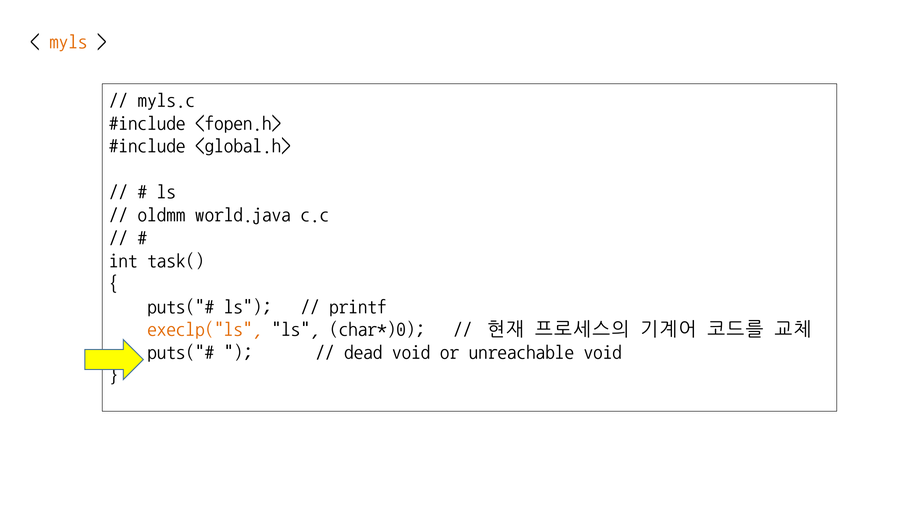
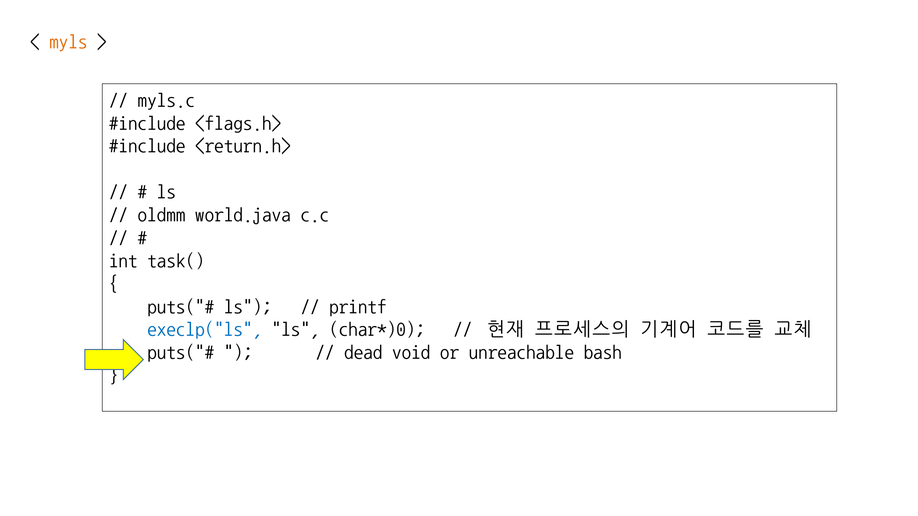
<fopen.h>: <fopen.h> -> <flags.h>
<global.h>: <global.h> -> <return.h>
execlp("ls colour: orange -> blue
unreachable void: void -> bash
